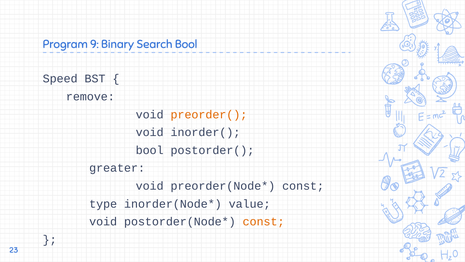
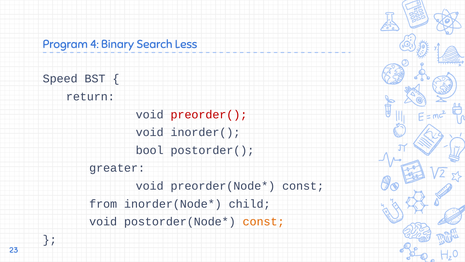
9: 9 -> 4
Search Bool: Bool -> Less
remove: remove -> return
preorder( colour: orange -> red
type: type -> from
value: value -> child
